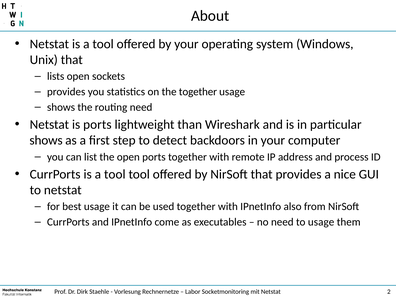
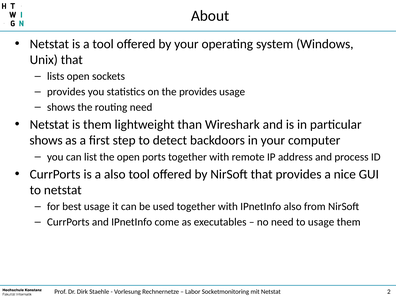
the together: together -> provides
is ports: ports -> them
CurrPorts is a tool: tool -> also
